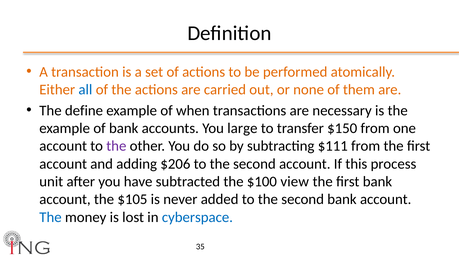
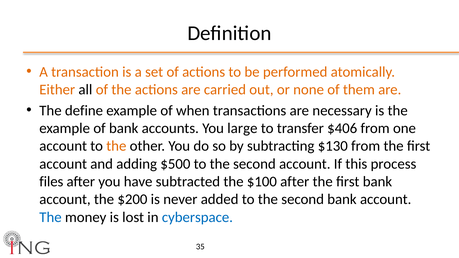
all colour: blue -> black
$150: $150 -> $406
the at (116, 146) colour: purple -> orange
$111: $111 -> $130
$206: $206 -> $500
unit: unit -> files
$100 view: view -> after
$105: $105 -> $200
